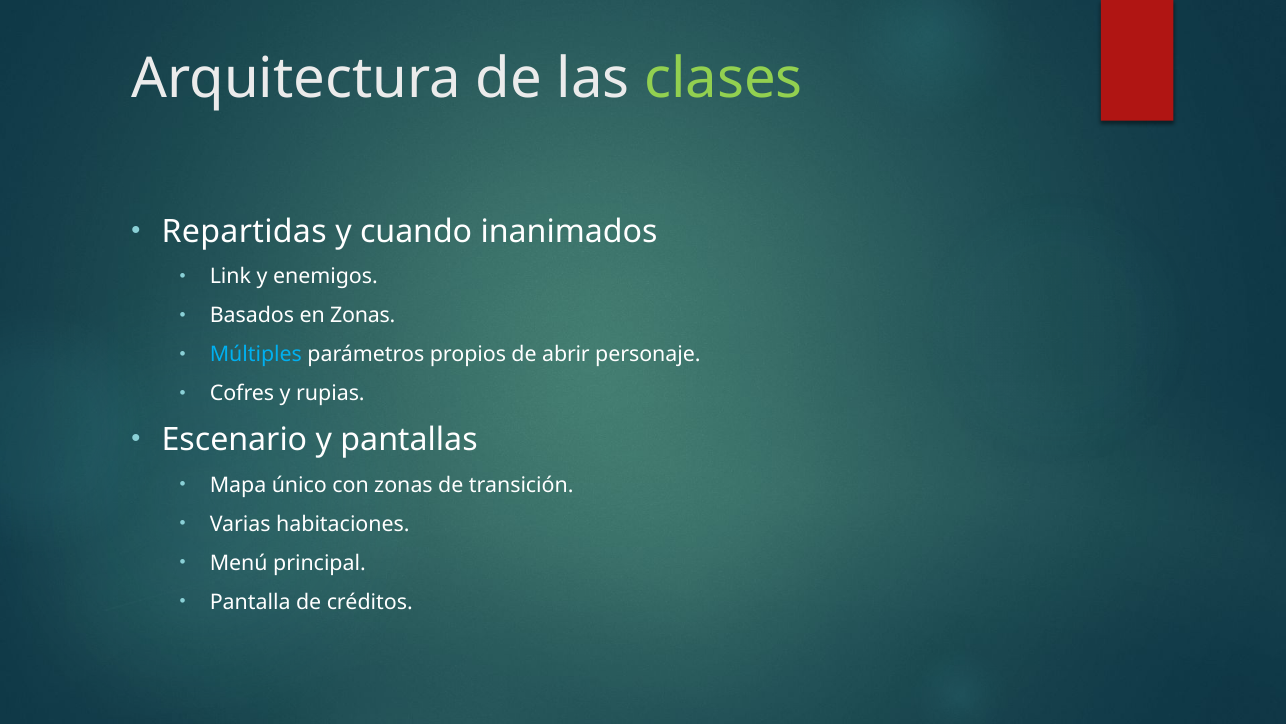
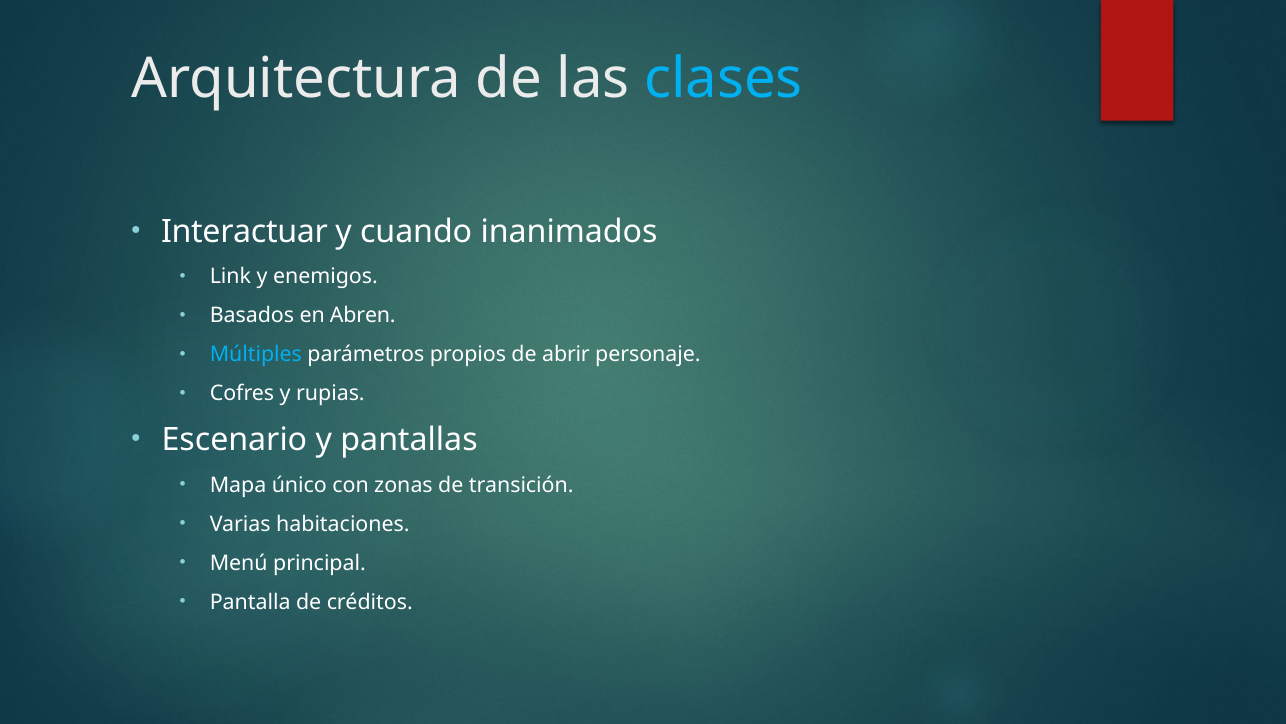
clases colour: light green -> light blue
Repartidas: Repartidas -> Interactuar
en Zonas: Zonas -> Abren
